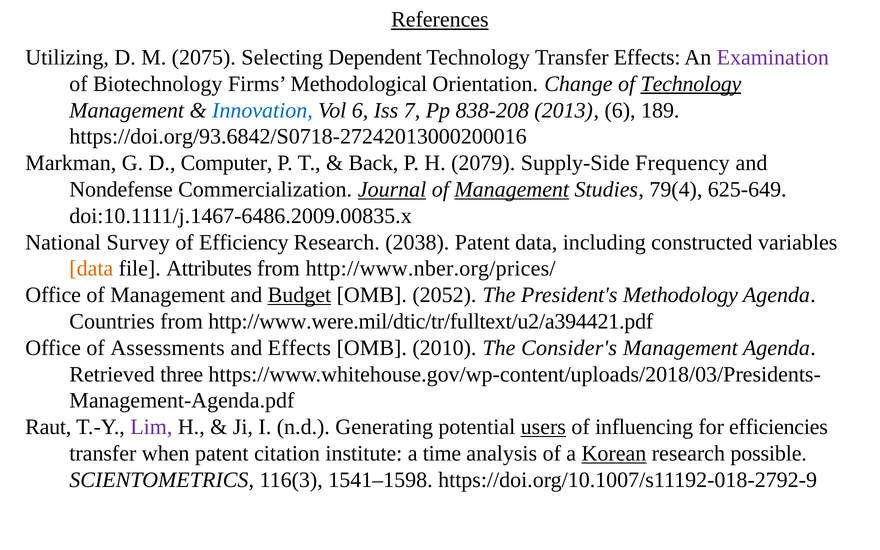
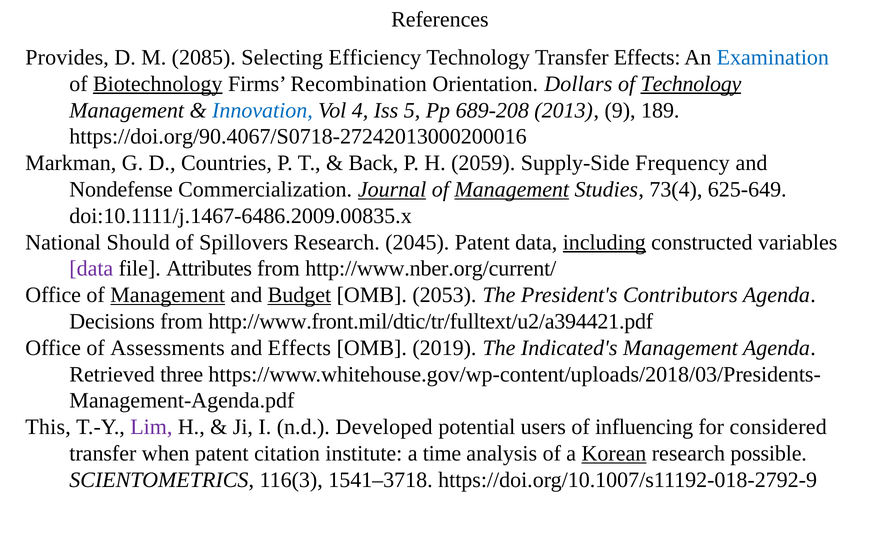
References underline: present -> none
Utilizing: Utilizing -> Provides
2075: 2075 -> 2085
Dependent: Dependent -> Efficiency
Examination colour: purple -> blue
Biotechnology underline: none -> present
Methodological: Methodological -> Recombination
Change: Change -> Dollars
Vol 6: 6 -> 4
7: 7 -> 5
838-208: 838-208 -> 689-208
2013 6: 6 -> 9
https://doi.org/93.6842/S0718-27242013000200016: https://doi.org/93.6842/S0718-27242013000200016 -> https://doi.org/90.4067/S0718-27242013000200016
Computer: Computer -> Countries
2079: 2079 -> 2059
79(4: 79(4 -> 73(4
Survey: Survey -> Should
Efficiency: Efficiency -> Spillovers
2038: 2038 -> 2045
including underline: none -> present
data at (91, 269) colour: orange -> purple
http://www.nber.org/prices/: http://www.nber.org/prices/ -> http://www.nber.org/current/
Management at (168, 295) underline: none -> present
2052: 2052 -> 2053
Methodology: Methodology -> Contributors
Countries: Countries -> Decisions
http://www.were.mil/dtic/tr/fulltext/u2/a394421.pdf: http://www.were.mil/dtic/tr/fulltext/u2/a394421.pdf -> http://www.front.mil/dtic/tr/fulltext/u2/a394421.pdf
2010: 2010 -> 2019
Consider's: Consider's -> Indicated's
Raut: Raut -> This
Generating: Generating -> Developed
users underline: present -> none
efficiencies: efficiencies -> considered
1541–1598: 1541–1598 -> 1541–3718
